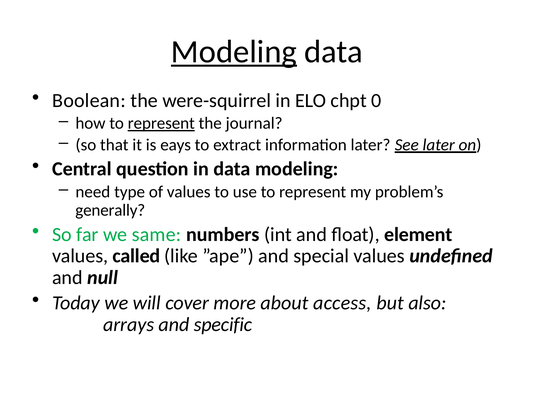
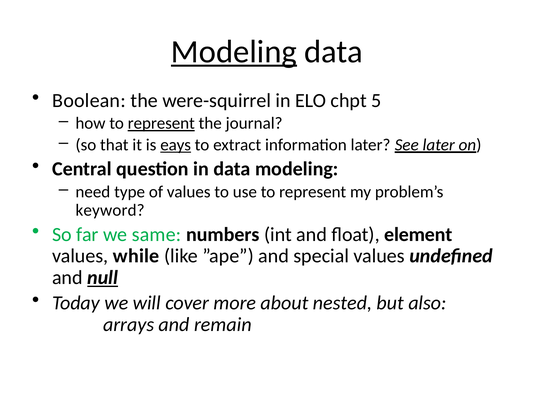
0: 0 -> 5
eays underline: none -> present
generally: generally -> keyword
called: called -> while
null underline: none -> present
access: access -> nested
specific: specific -> remain
